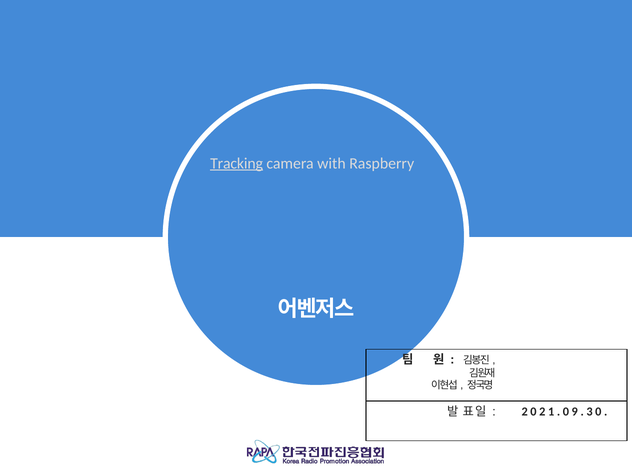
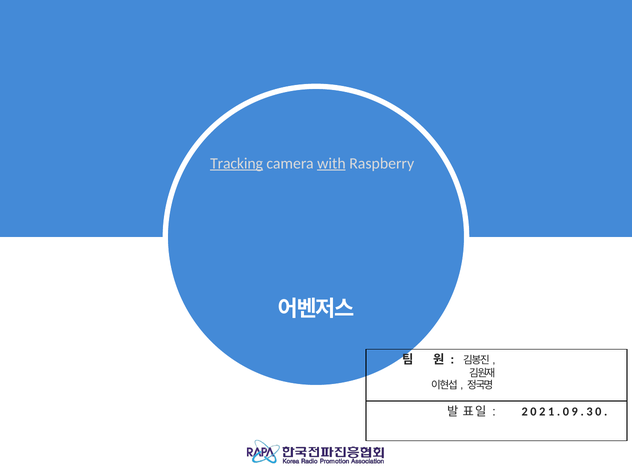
with underline: none -> present
